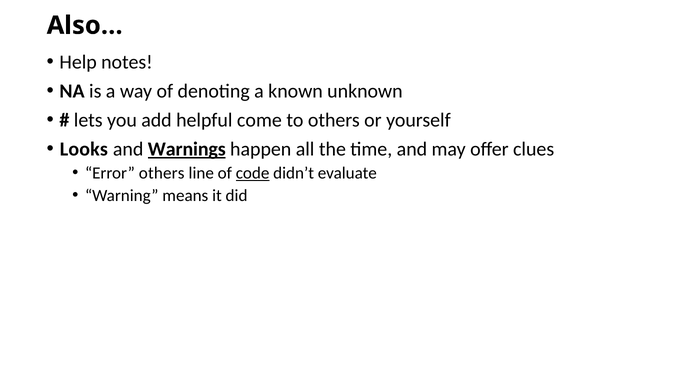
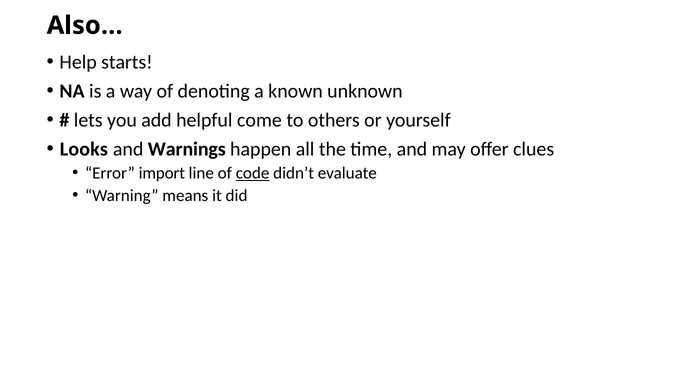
notes: notes -> starts
Warnings underline: present -> none
Error others: others -> import
